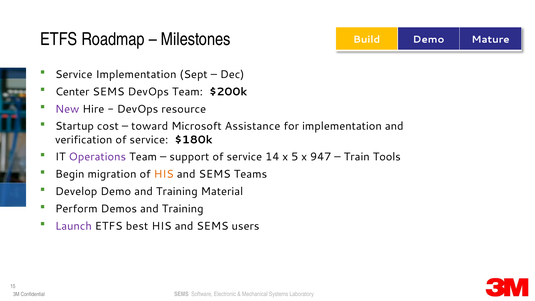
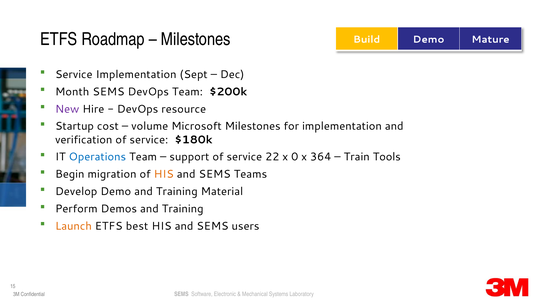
Center: Center -> Month
toward: toward -> volume
Microsoft Assistance: Assistance -> Milestones
Operations colour: purple -> blue
14: 14 -> 22
5: 5 -> 0
947: 947 -> 364
Launch colour: purple -> orange
